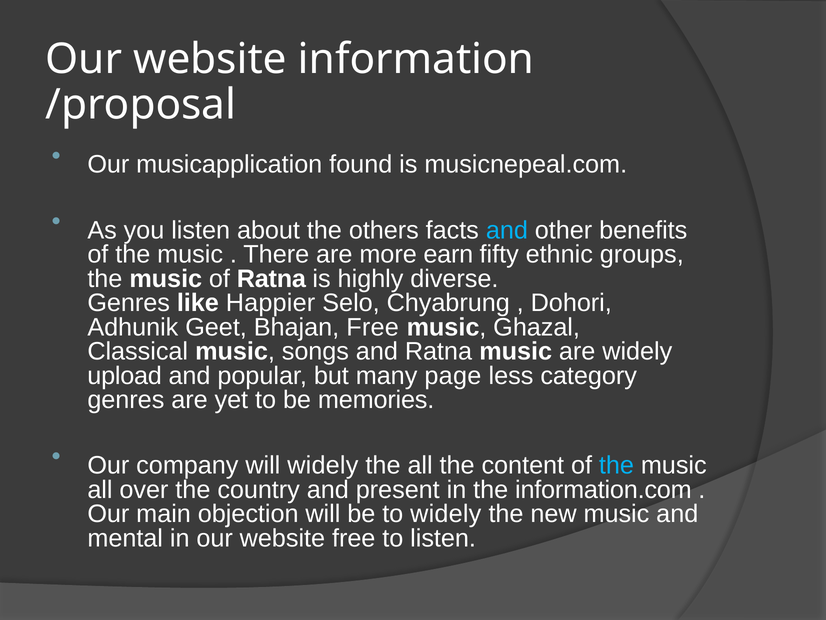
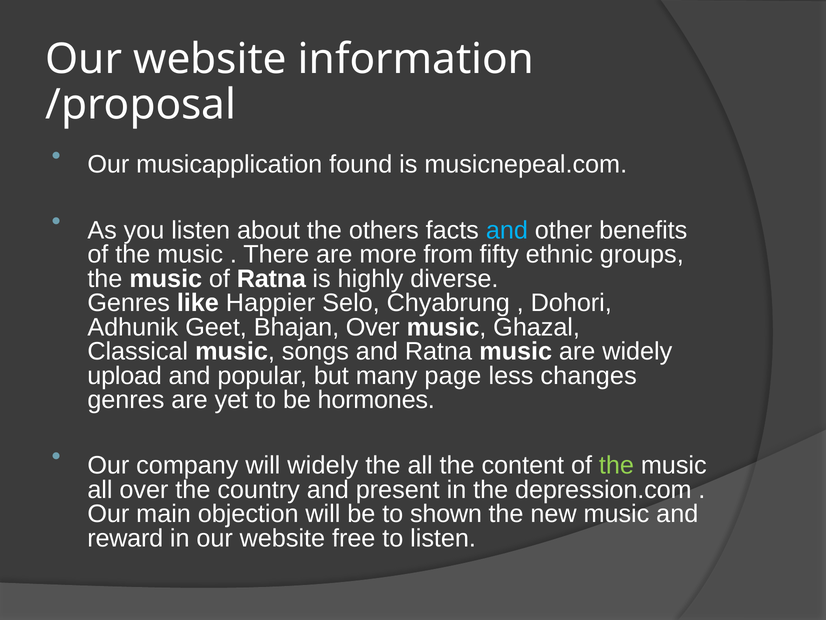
earn: earn -> from
Bhajan Free: Free -> Over
category: category -> changes
memories: memories -> hormones
the at (616, 465) colour: light blue -> light green
information.com: information.com -> depression.com
to widely: widely -> shown
mental: mental -> reward
